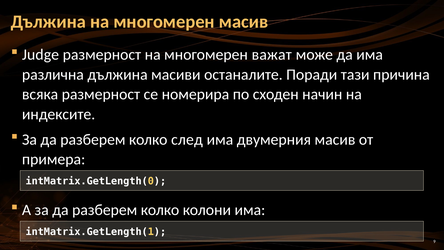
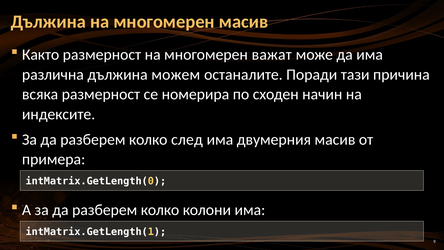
Judge: Judge -> Както
масиви: масиви -> можем
